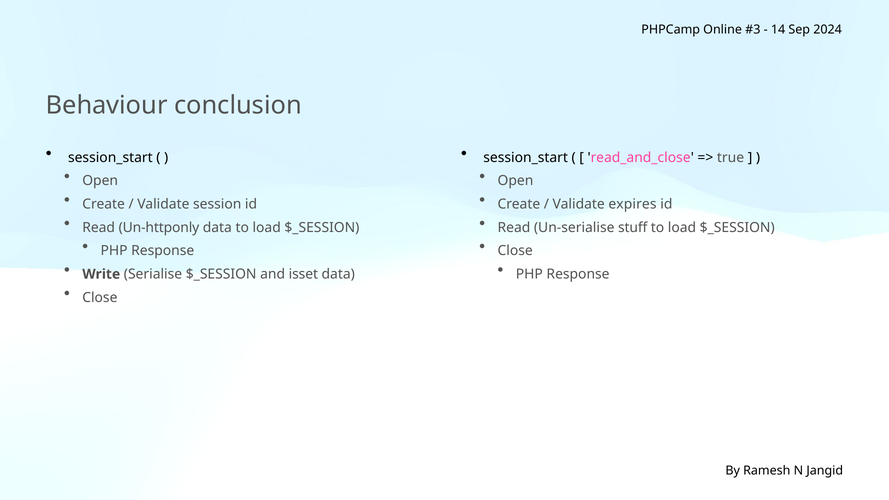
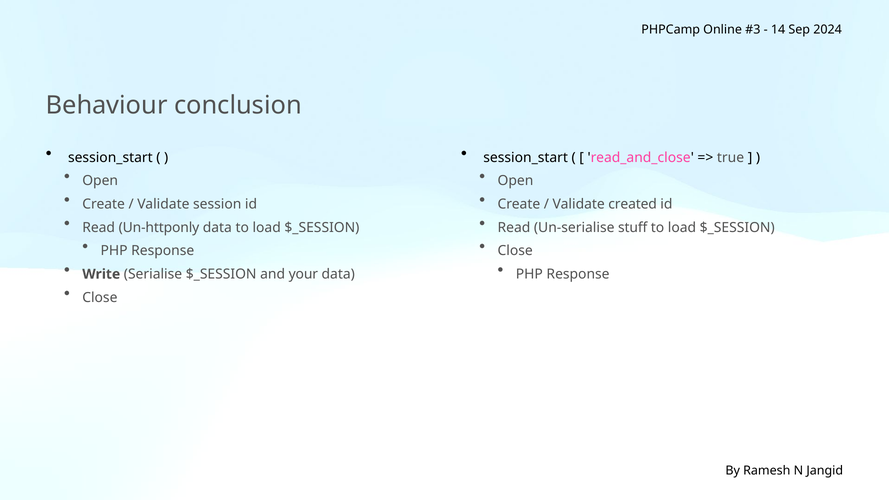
expires: expires -> created
isset: isset -> your
